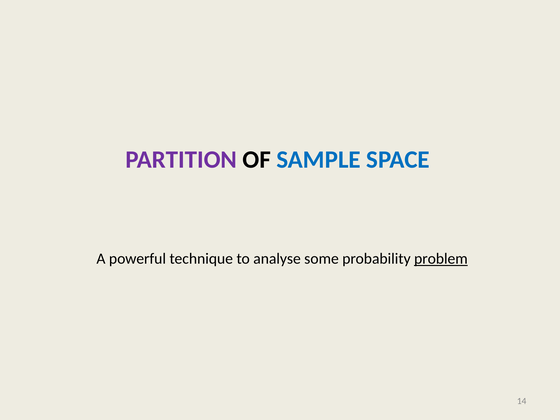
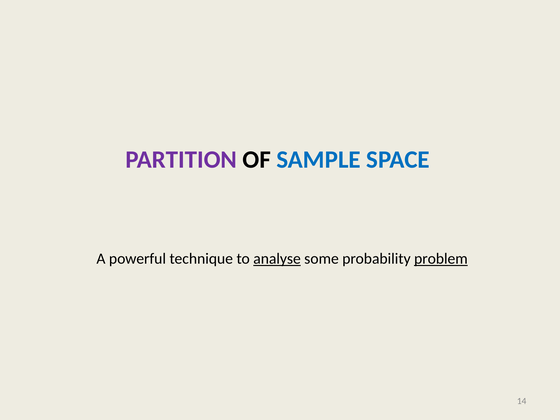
analyse underline: none -> present
